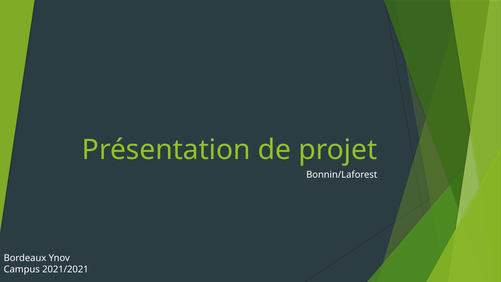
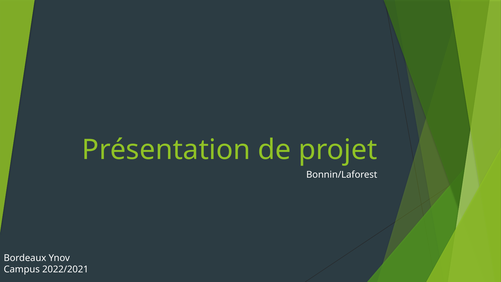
2021/2021: 2021/2021 -> 2022/2021
